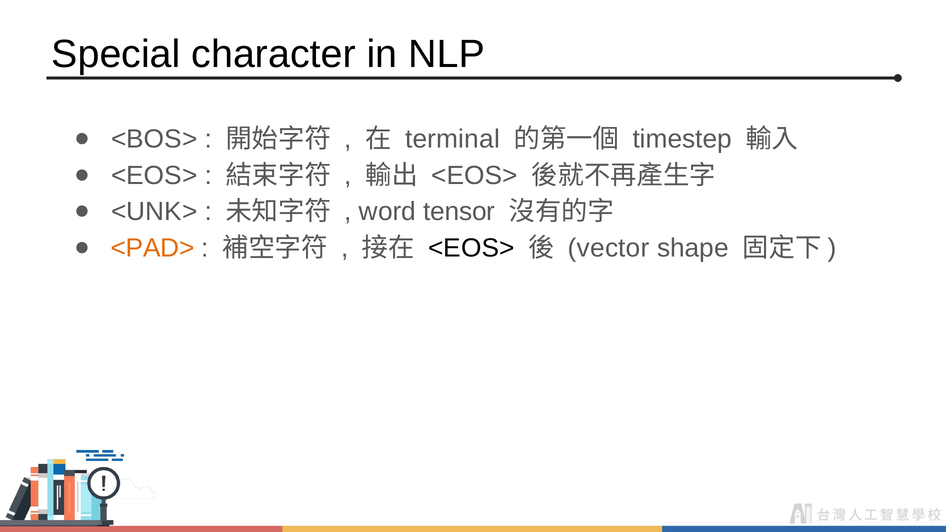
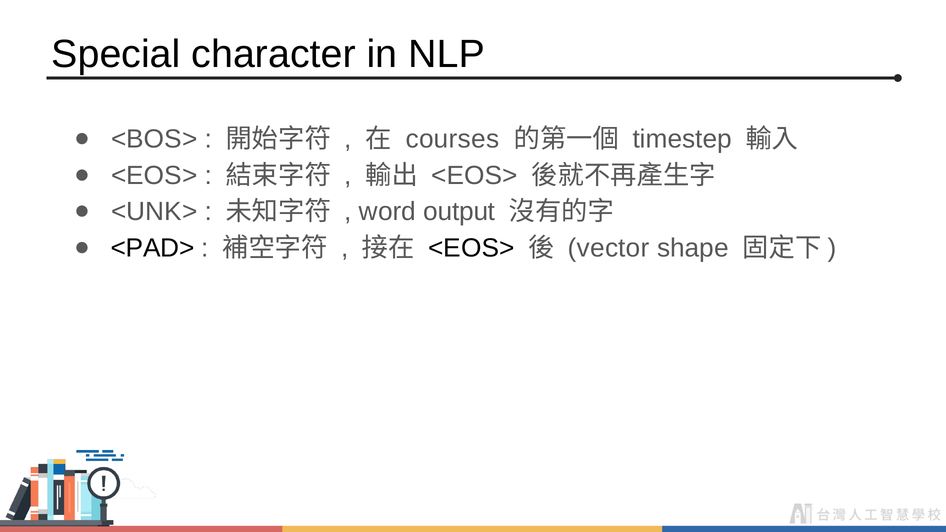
terminal: terminal -> courses
tensor: tensor -> output
<PAD> colour: orange -> black
